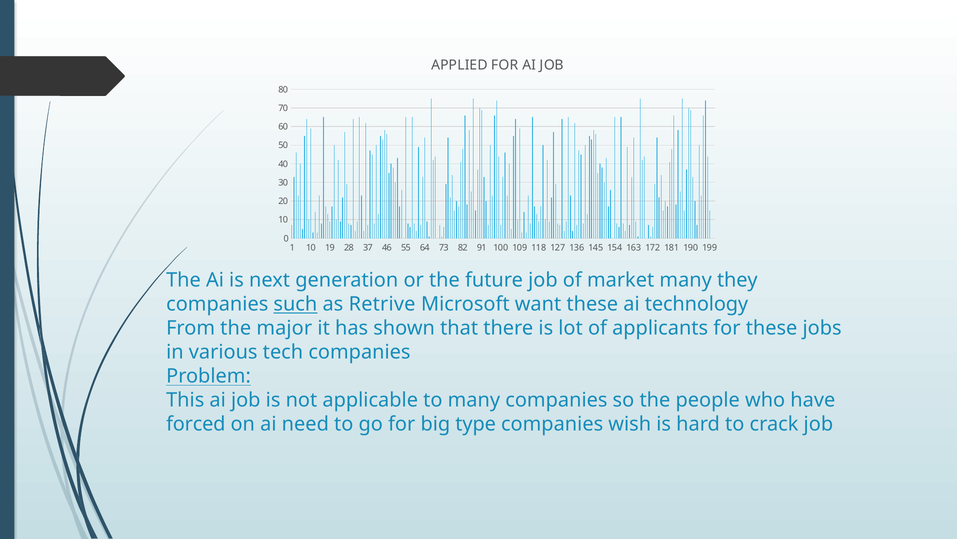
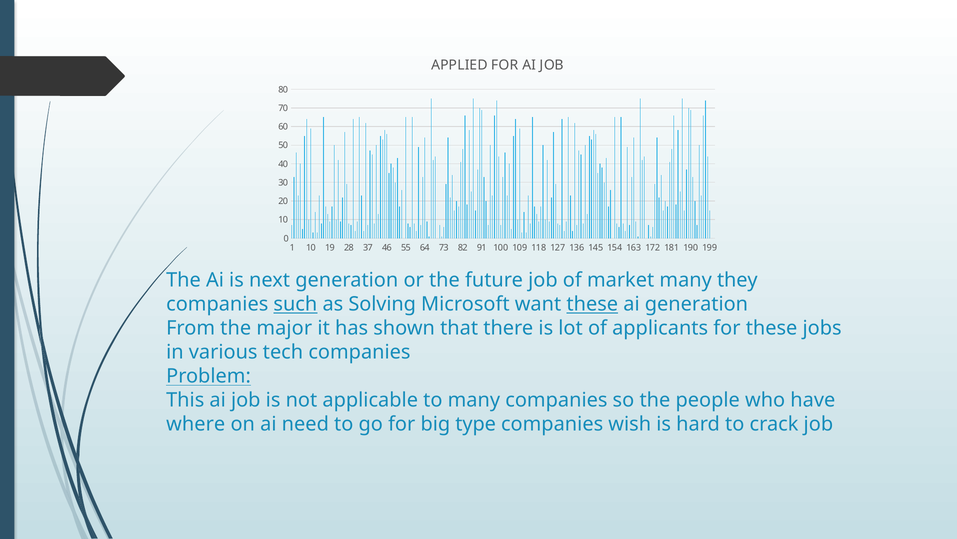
Retrive: Retrive -> Solving
these at (592, 304) underline: none -> present
ai technology: technology -> generation
forced: forced -> where
